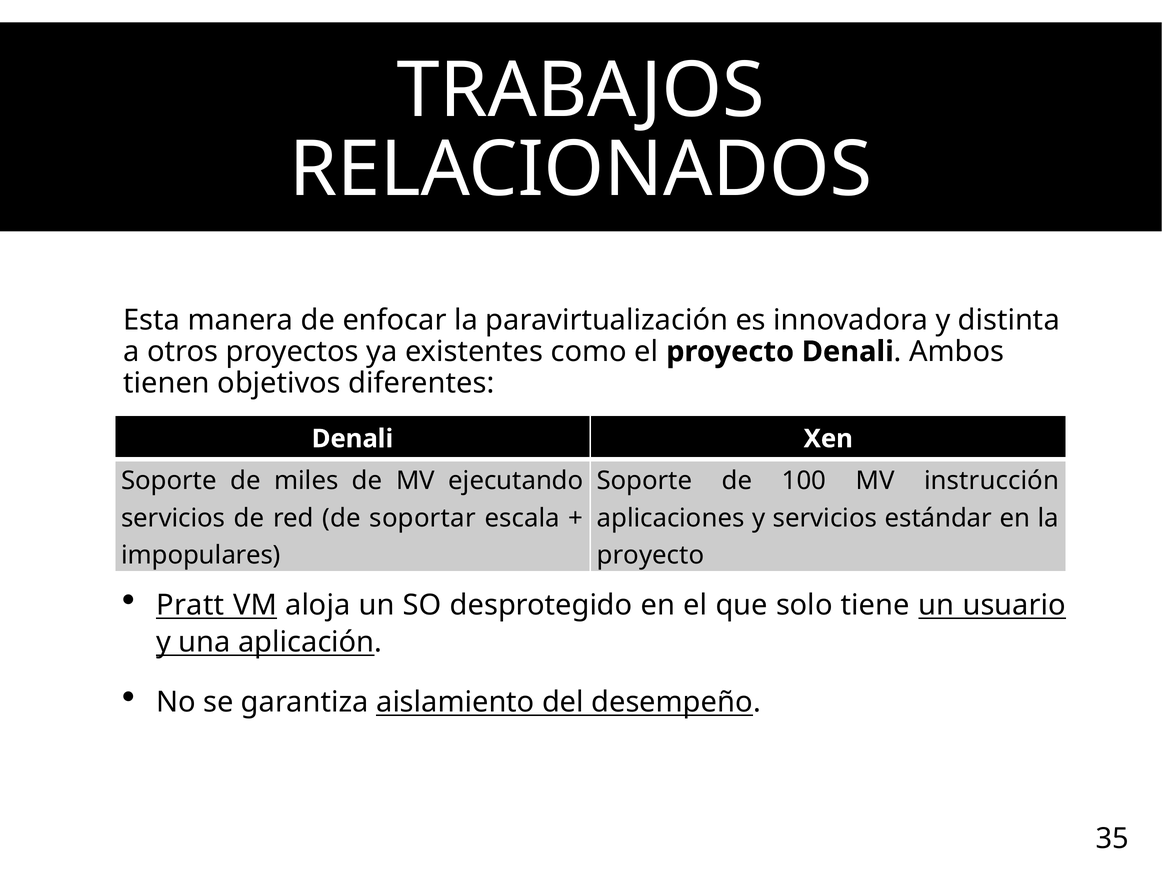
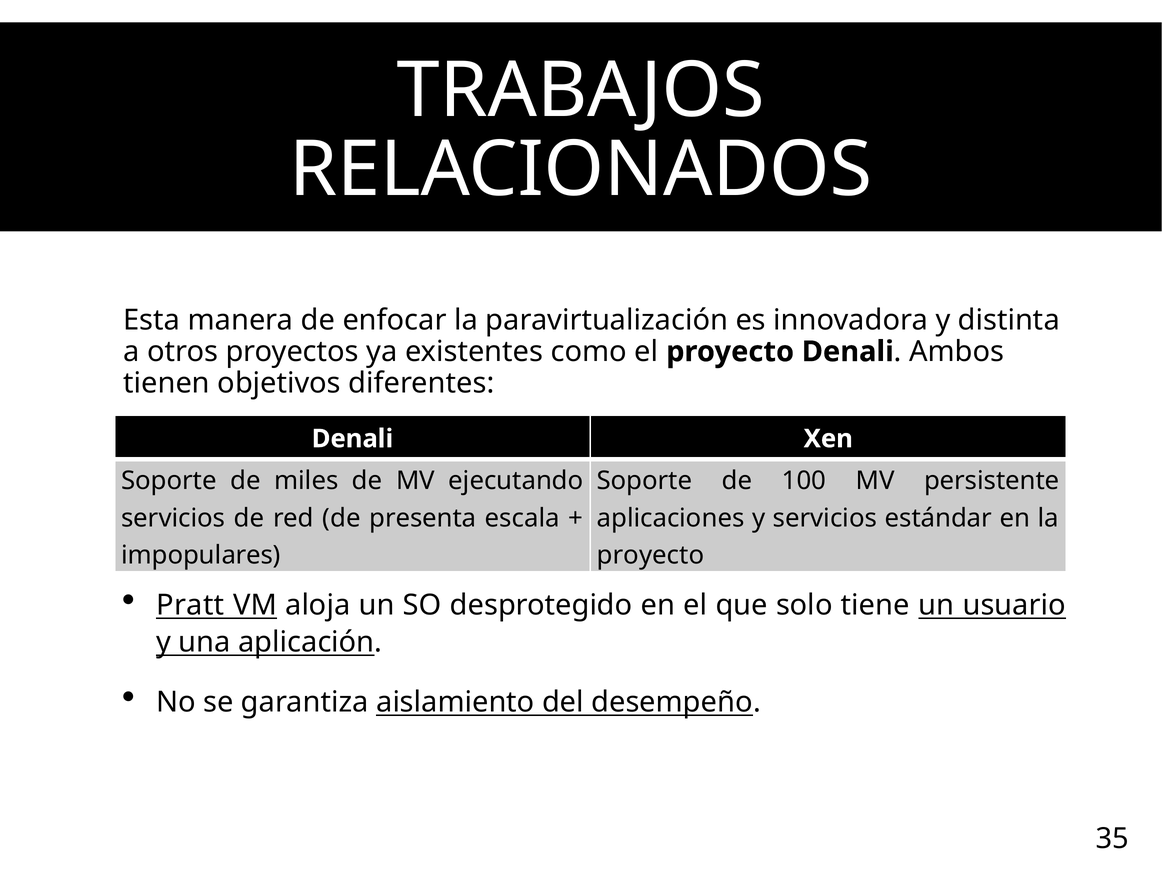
instrucción: instrucción -> persistente
soportar: soportar -> presenta
